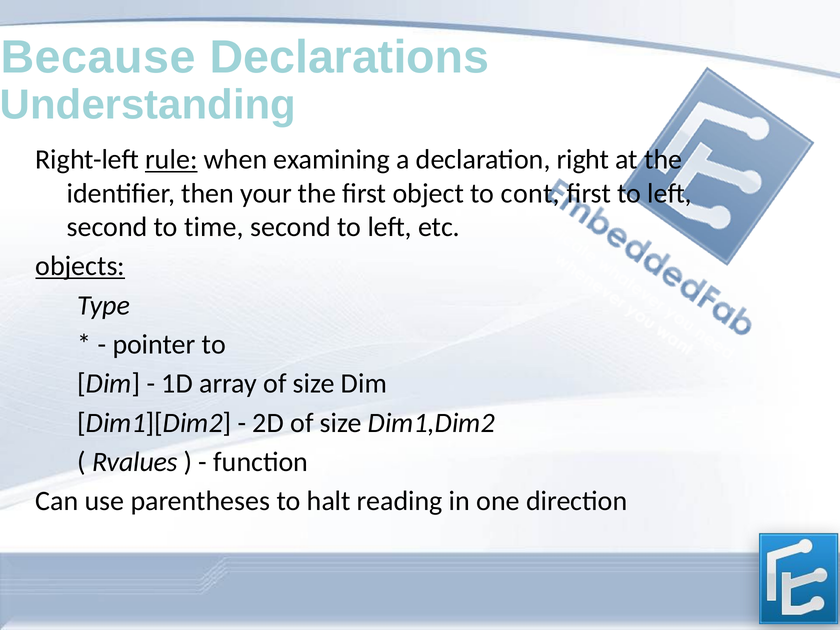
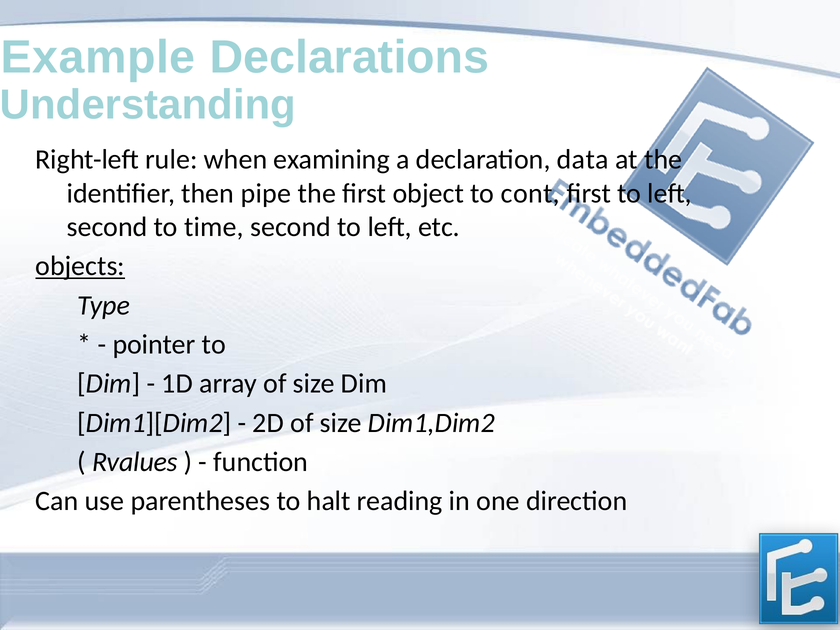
Because: Because -> Example
rule underline: present -> none
right: right -> data
your: your -> pipe
